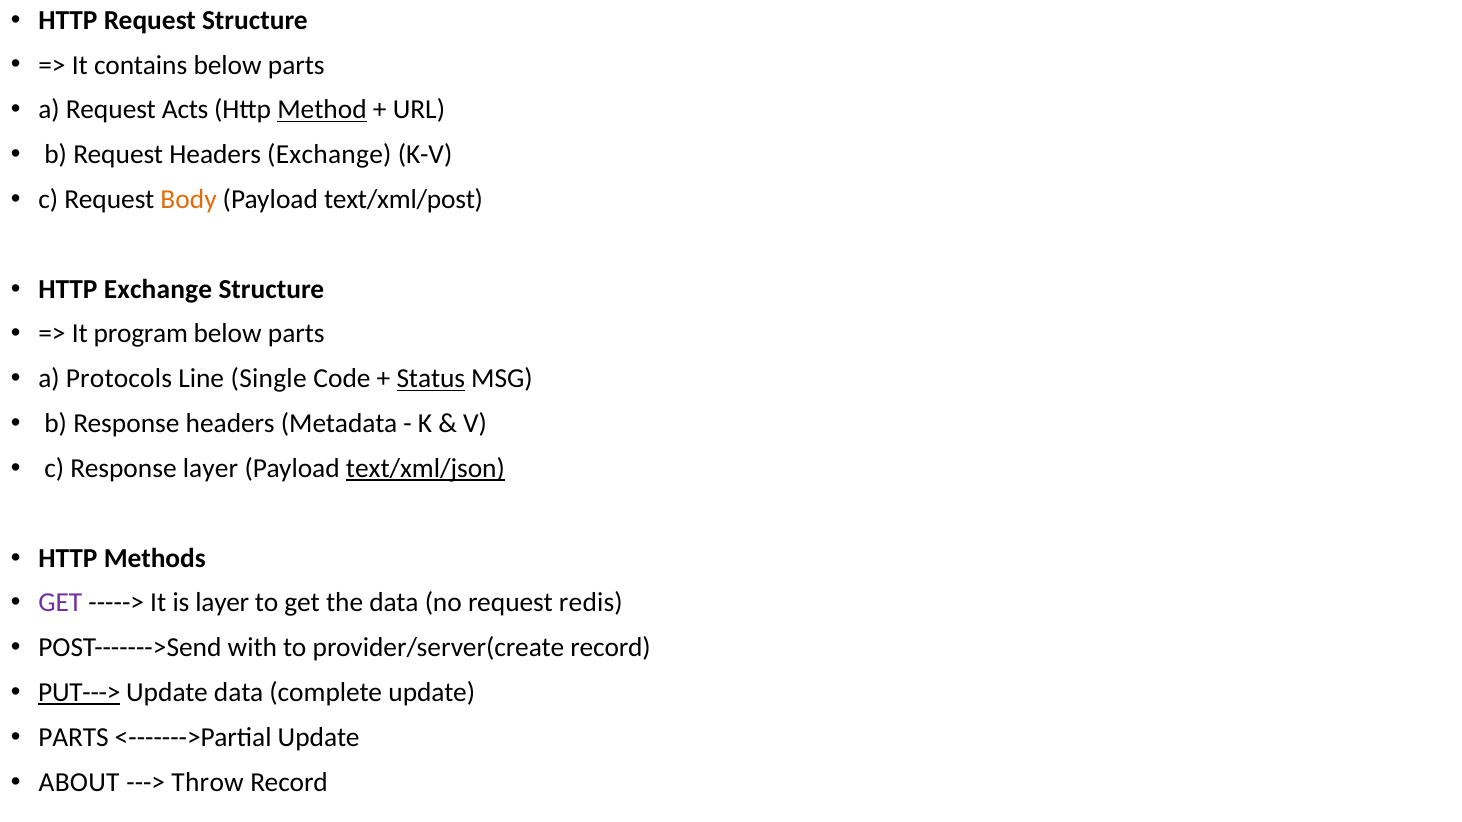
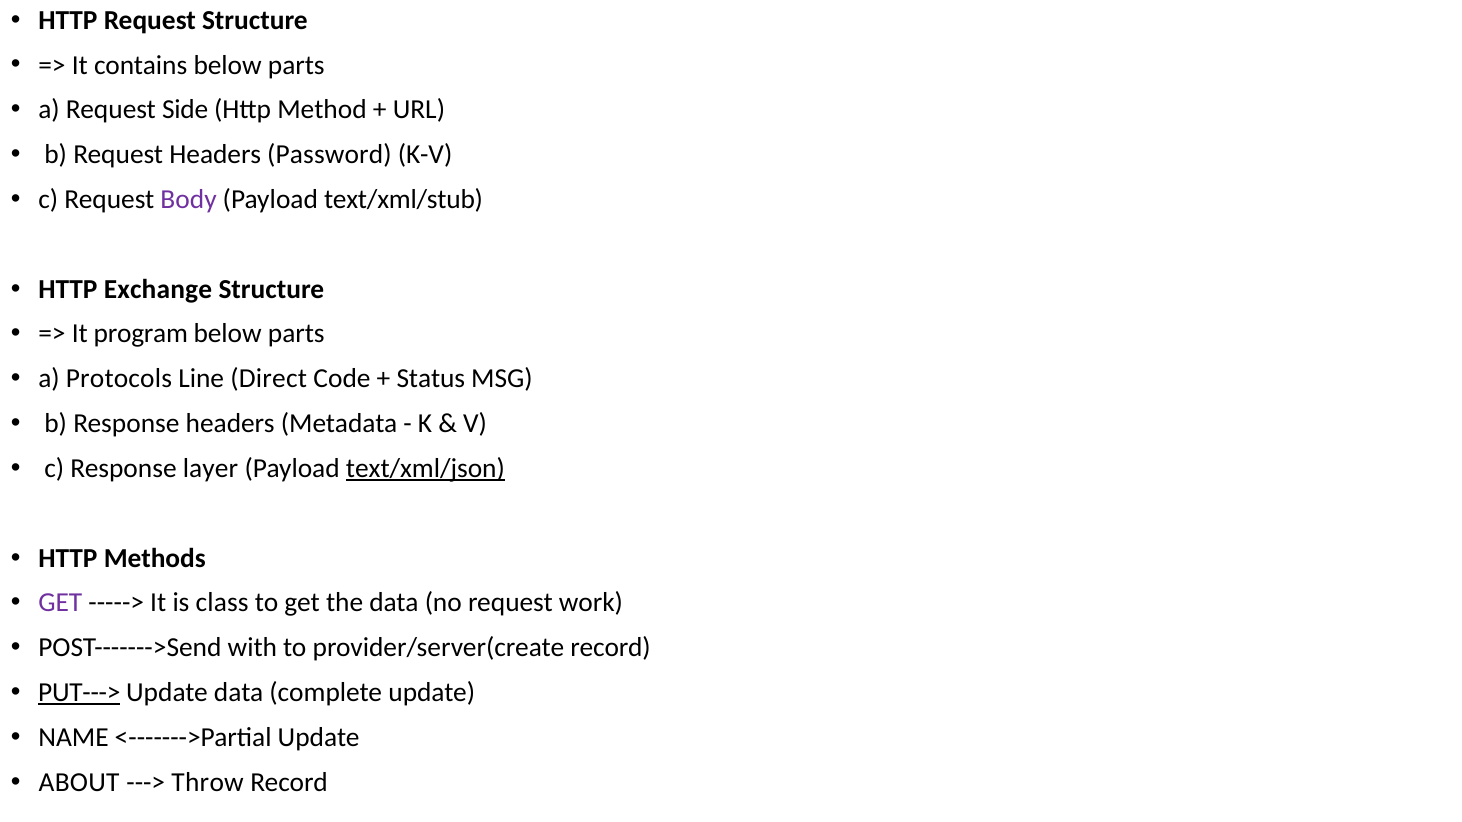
Acts: Acts -> Side
Method underline: present -> none
Headers Exchange: Exchange -> Password
Body colour: orange -> purple
text/xml/post: text/xml/post -> text/xml/stub
Single: Single -> Direct
Status underline: present -> none
is layer: layer -> class
redis: redis -> work
PARTS at (74, 738): PARTS -> NAME
